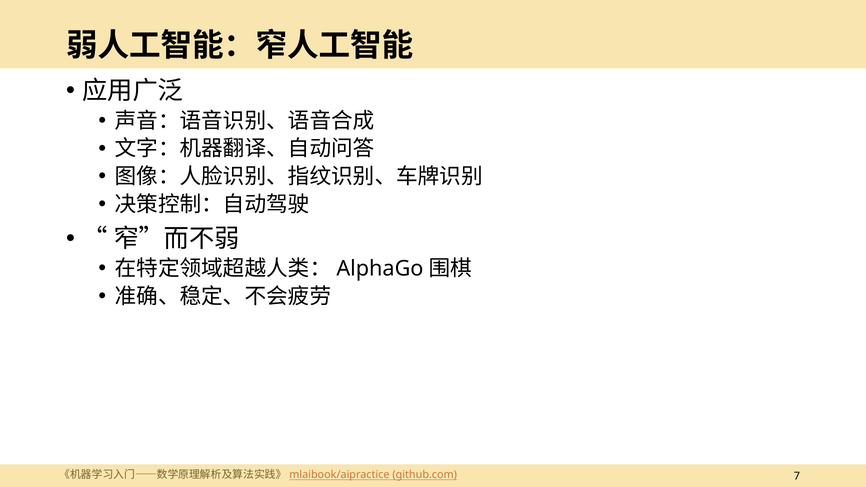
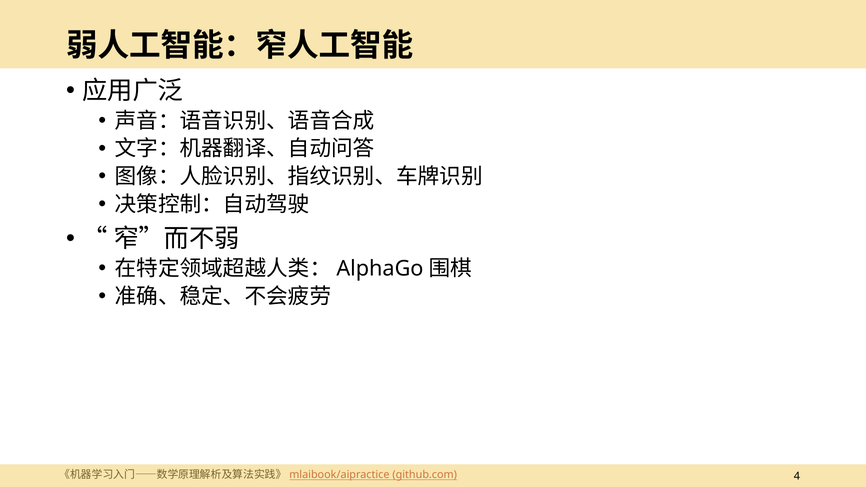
7: 7 -> 4
